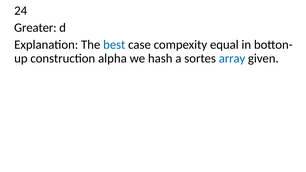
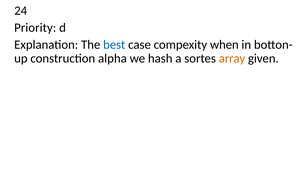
Greater: Greater -> Priority
equal: equal -> when
array colour: blue -> orange
